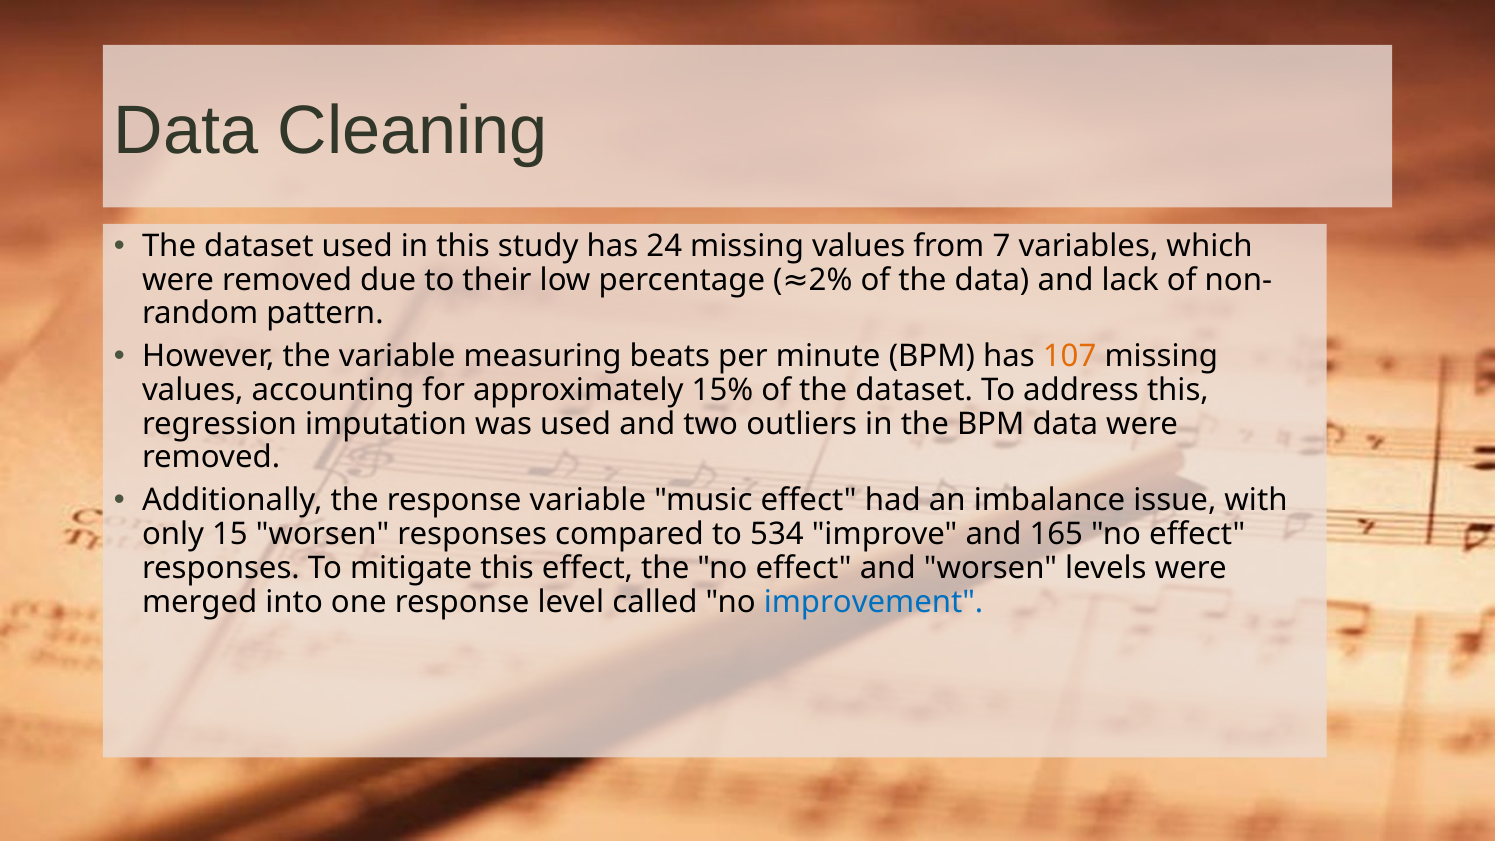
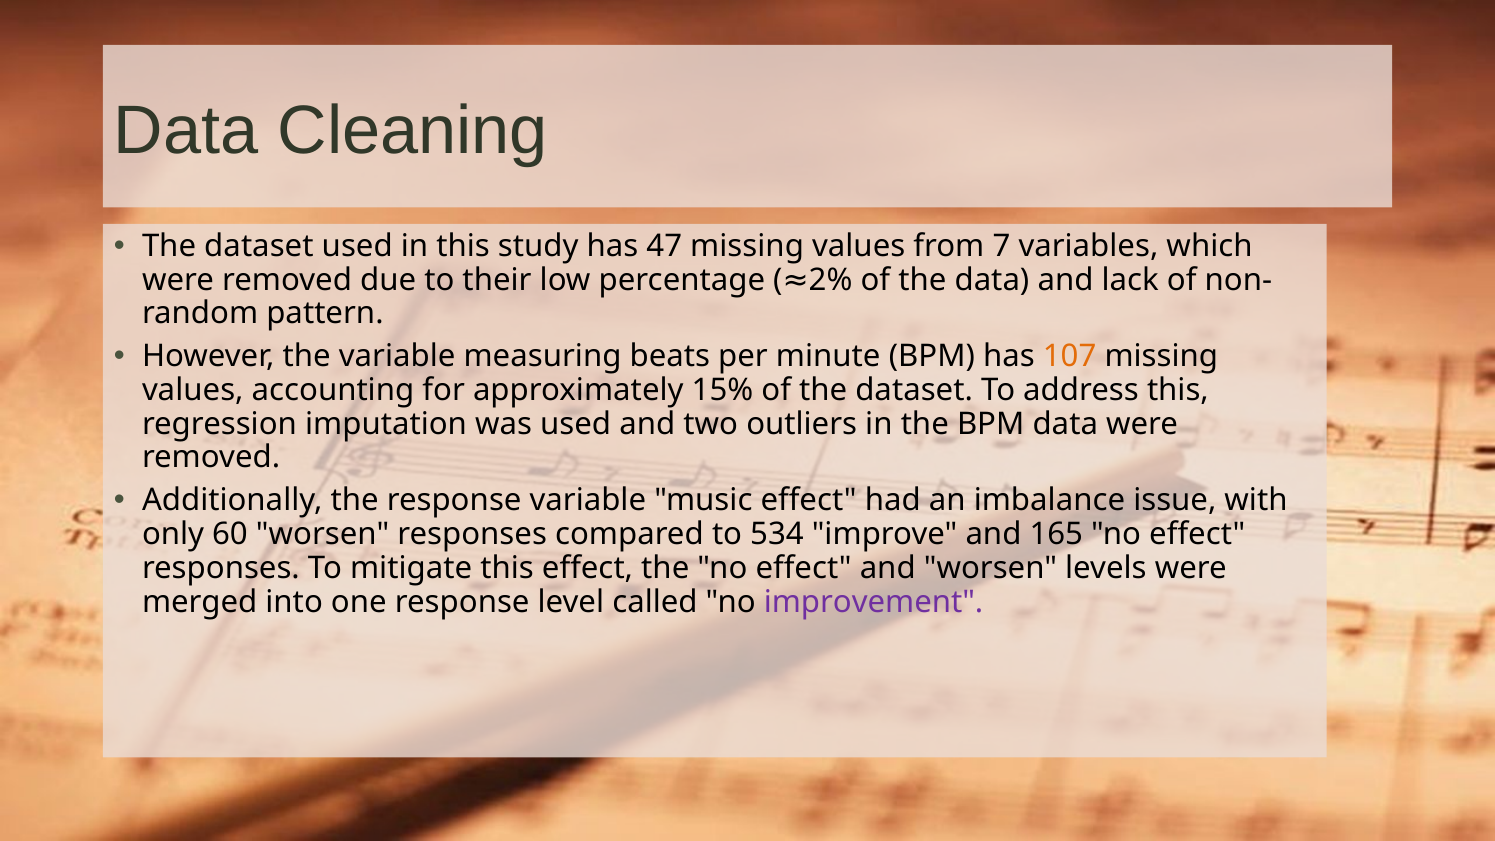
24: 24 -> 47
15: 15 -> 60
improvement colour: blue -> purple
